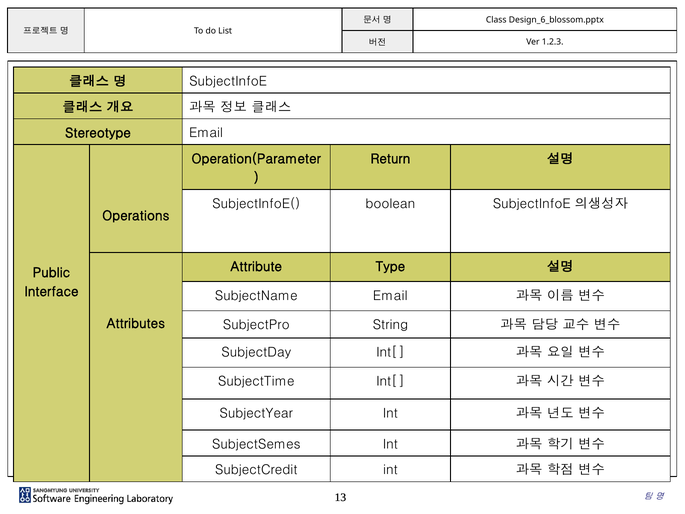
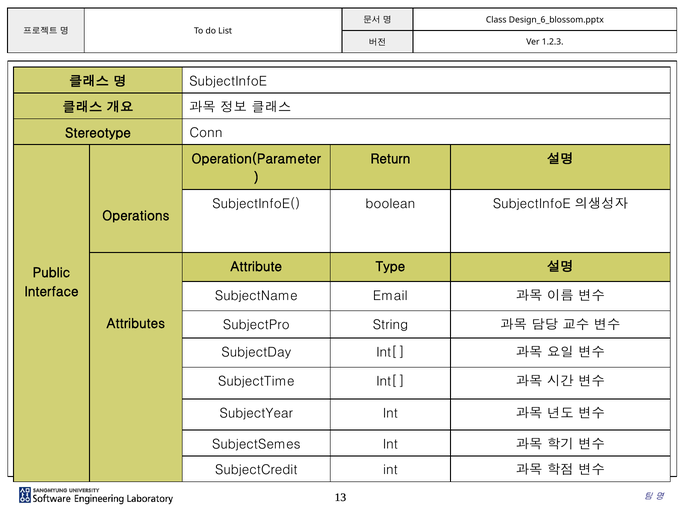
Stereotype Email: Email -> Conn
